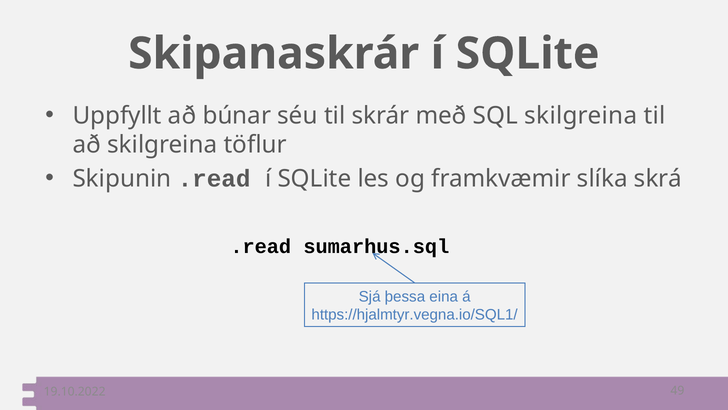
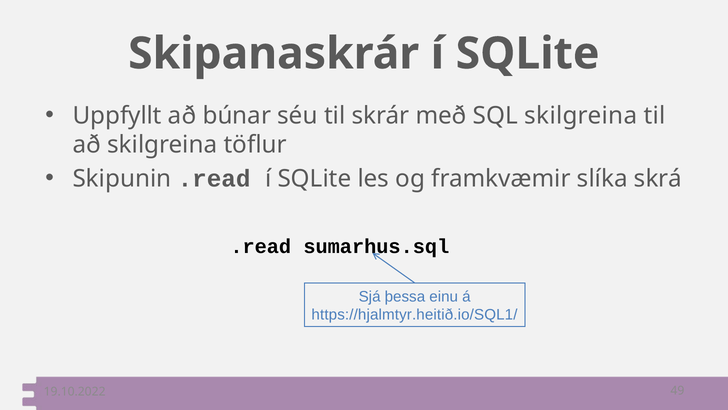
eina: eina -> einu
https://hjalmtyr.vegna.io/SQL1/: https://hjalmtyr.vegna.io/SQL1/ -> https://hjalmtyr.heitið.io/SQL1/
